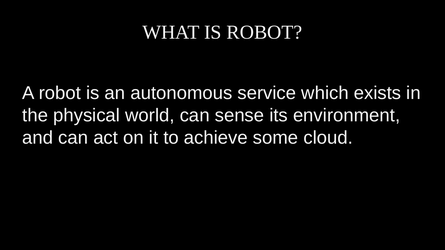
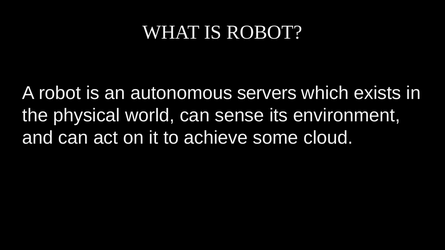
service: service -> servers
